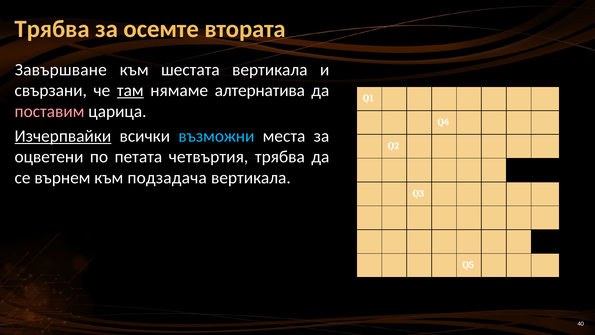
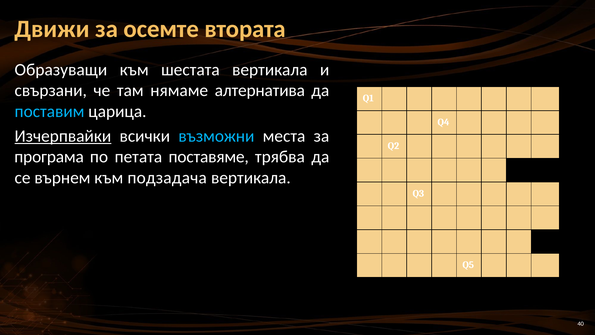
Трябва at (52, 29): Трябва -> Движи
Завършване: Завършване -> Образуващи
там underline: present -> none
поставим colour: pink -> light blue
оцветени: оцветени -> програма
четвъртия: четвъртия -> поставяме
